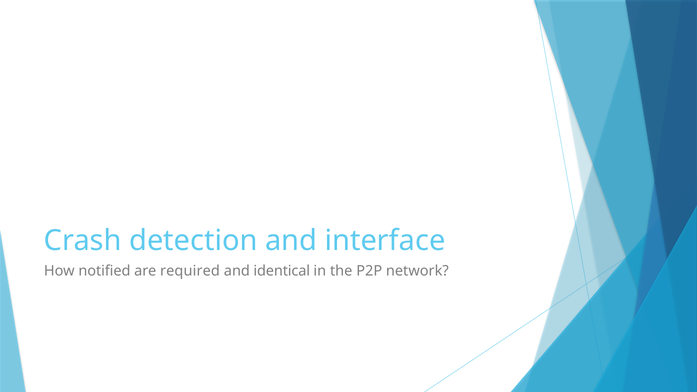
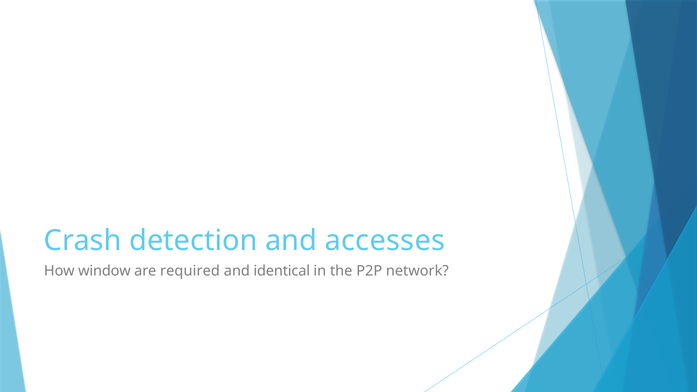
interface: interface -> accesses
notified: notified -> window
